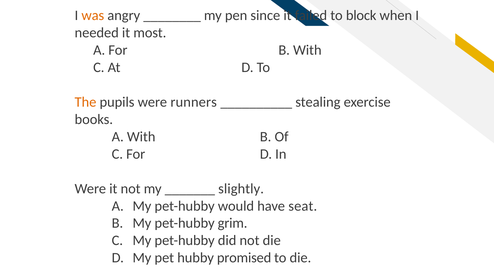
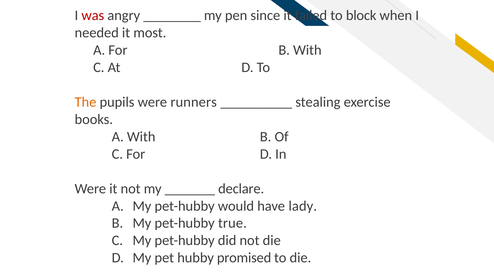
was colour: orange -> red
slightly: slightly -> declare
seat: seat -> lady
grim: grim -> true
